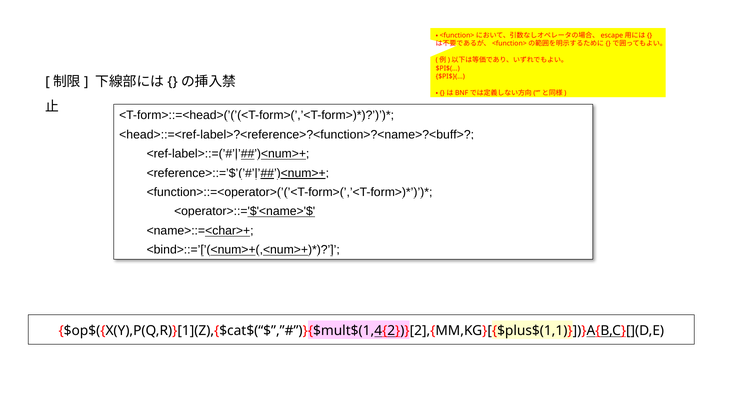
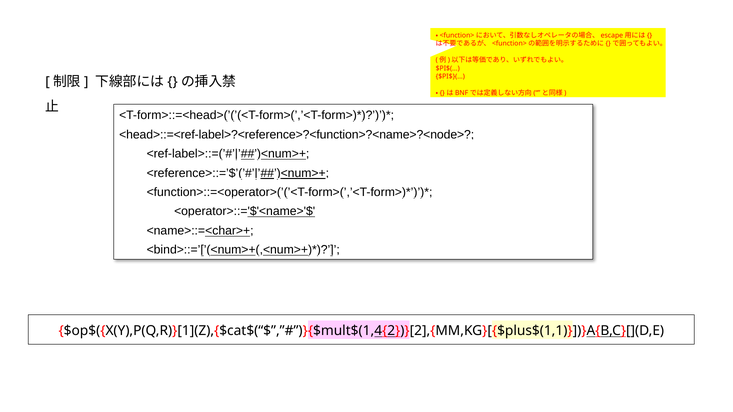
<head>::=<ref-label>?<reference>?<function>?<name>?<buff>: <head>::=<ref-label>?<reference>?<function>?<name>?<buff> -> <head>::=<ref-label>?<reference>?<function>?<name>?<node>
